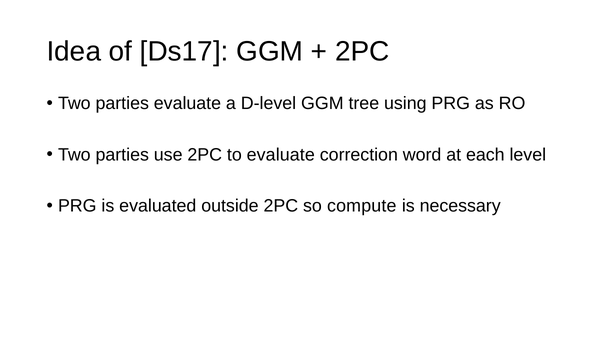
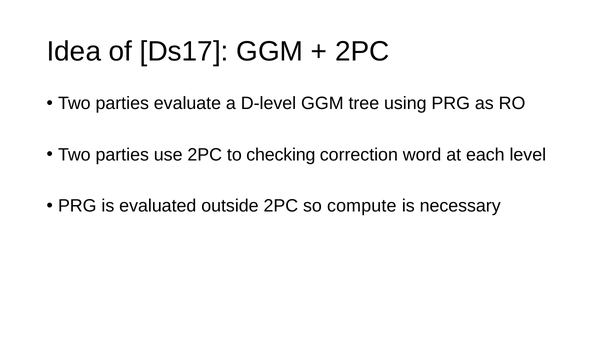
to evaluate: evaluate -> checking
